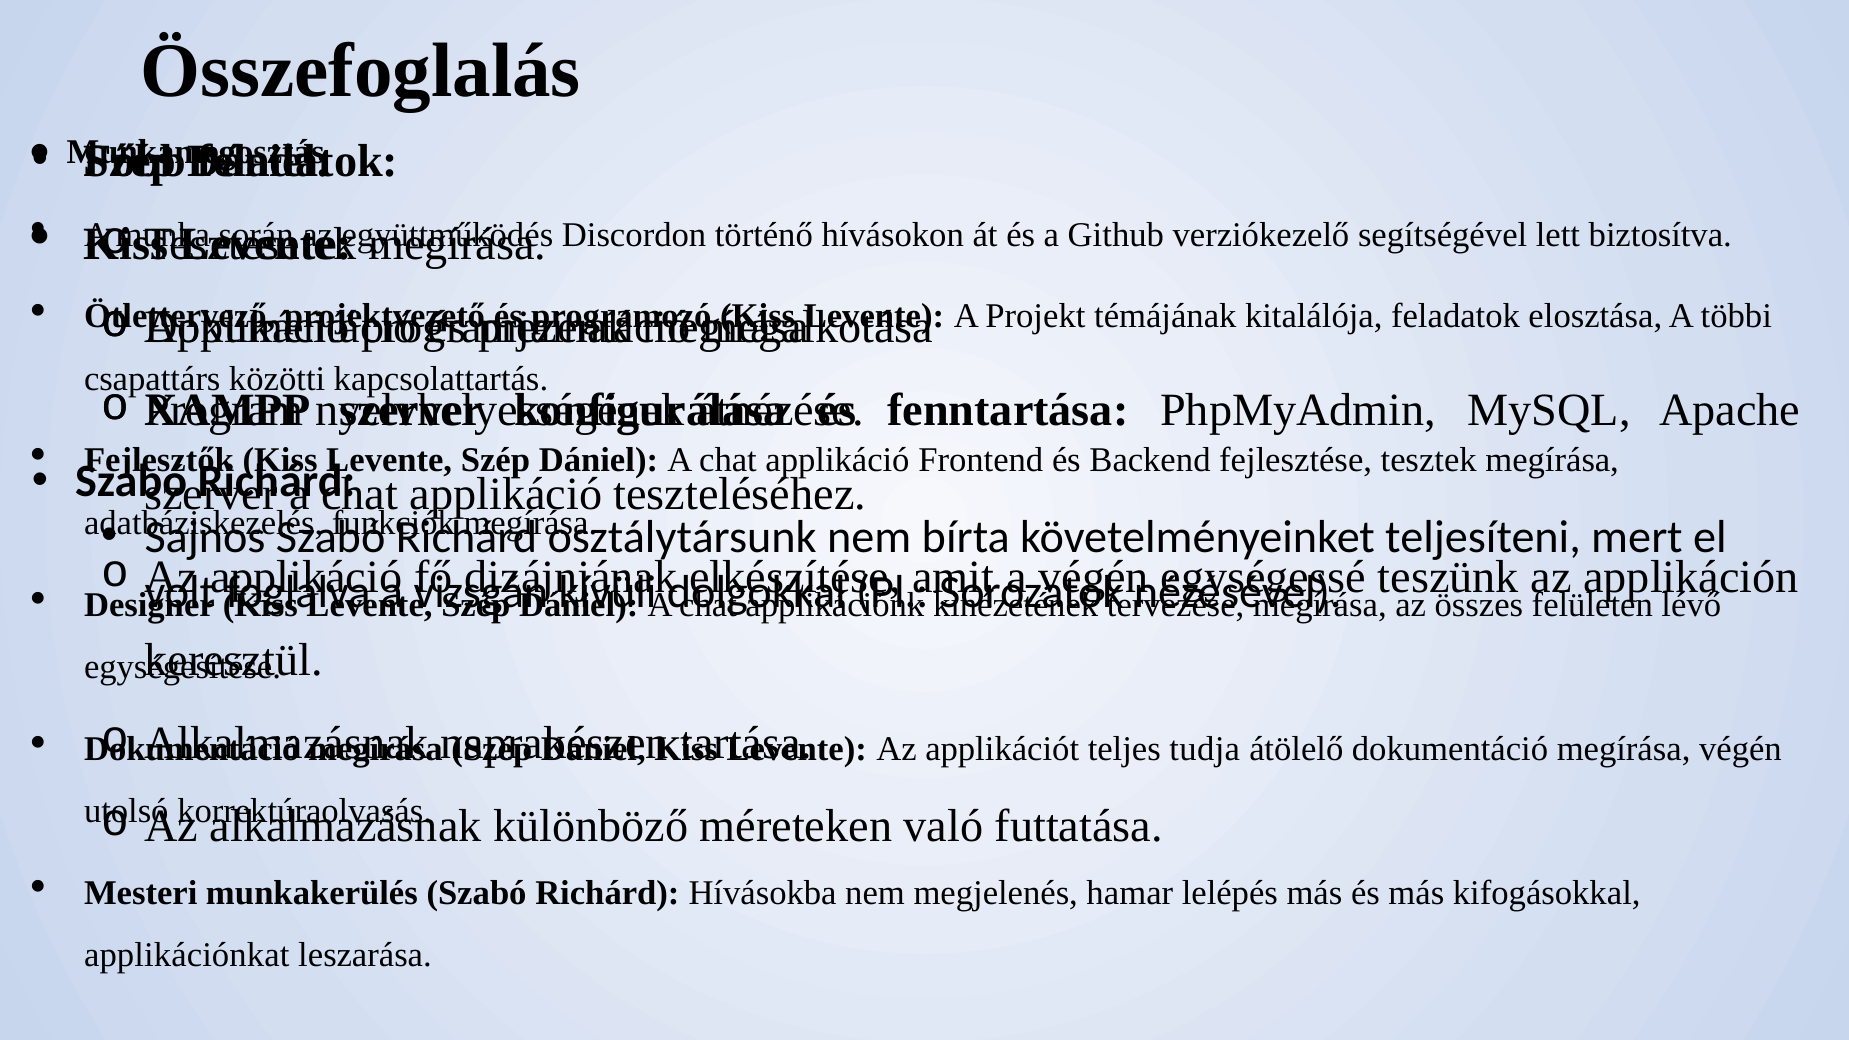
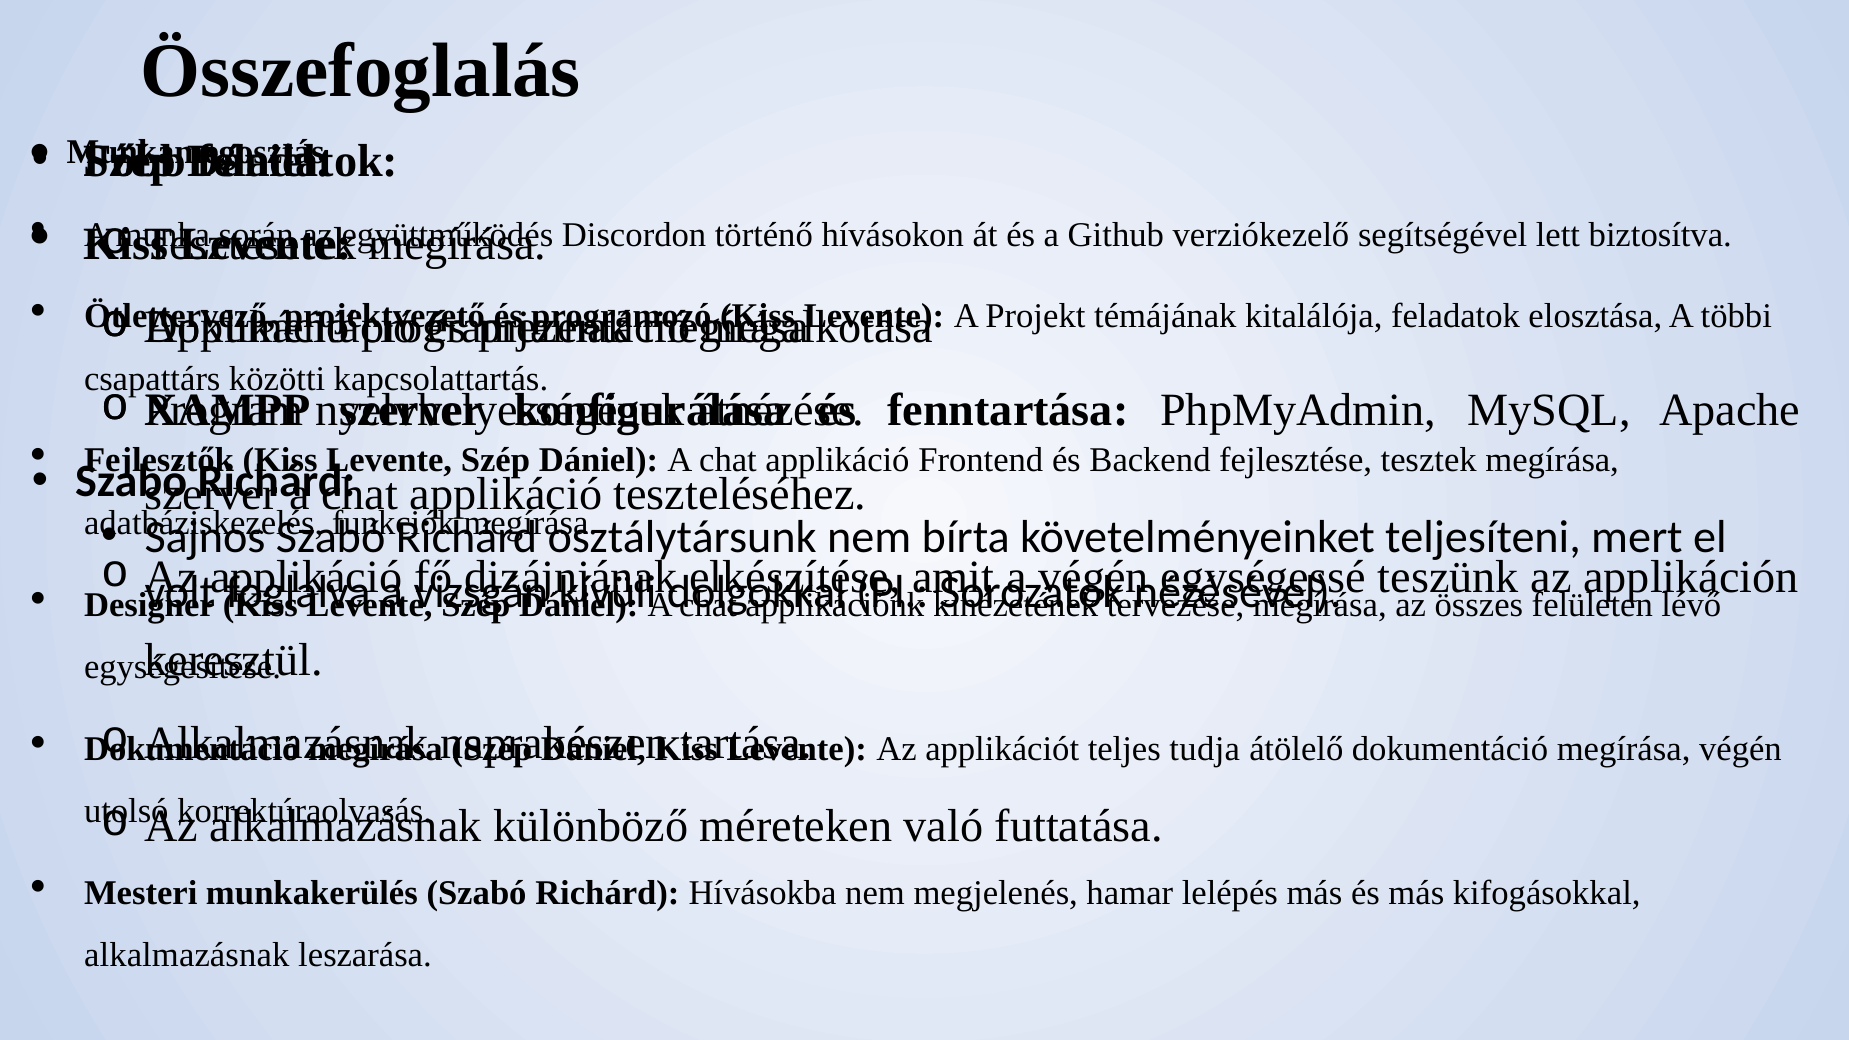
applikációnkat at (187, 955): applikációnkat -> alkalmazásnak
